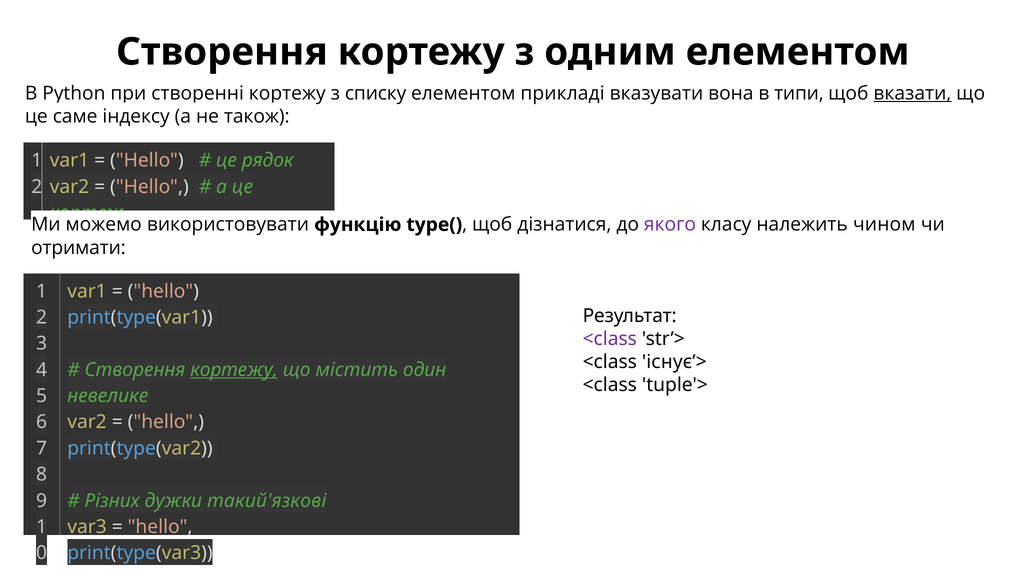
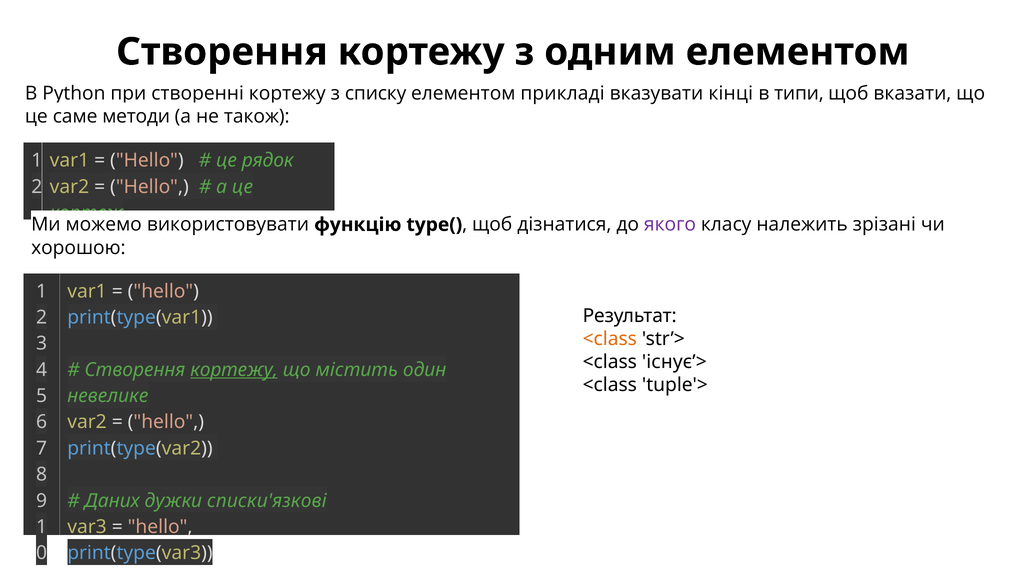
вона: вона -> кінці
вказати underline: present -> none
індексу: індексу -> методи
чином: чином -> зрізані
отримати: отримати -> хорошою
<class at (610, 339) colour: purple -> orange
Різних: Різних -> Даних
такий'язкові: такий'язкові -> списки'язкові
